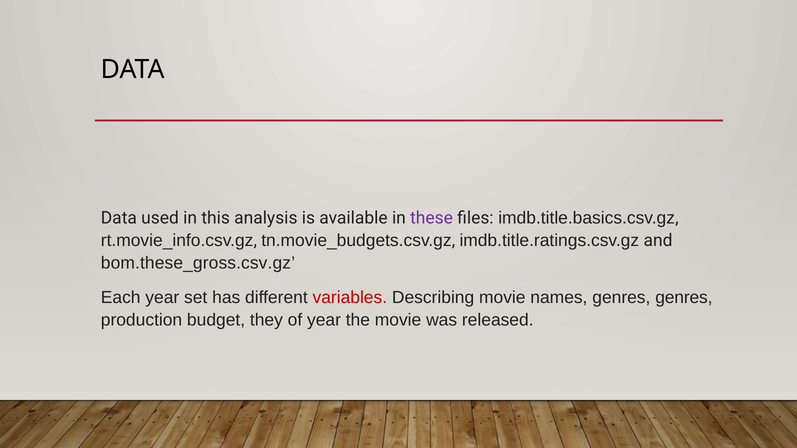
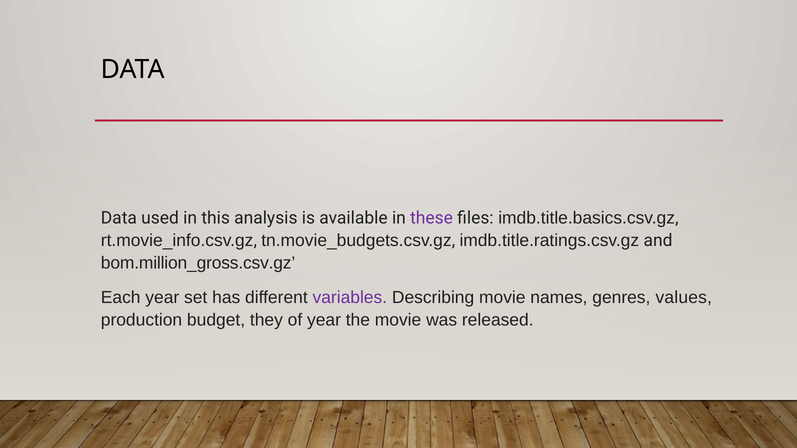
bom.these_gross.csv.gz: bom.these_gross.csv.gz -> bom.million_gross.csv.gz
variables colour: red -> purple
genres genres: genres -> values
